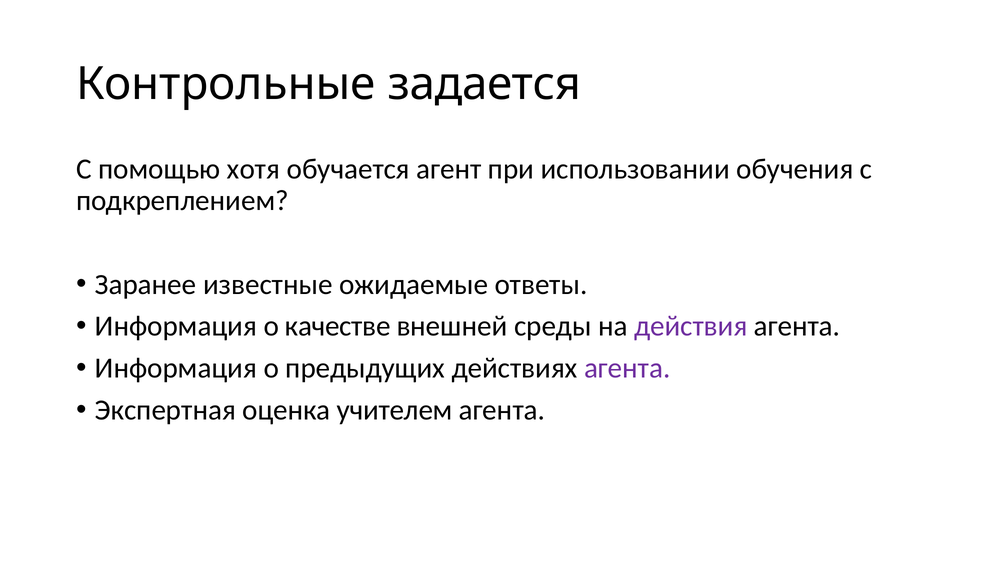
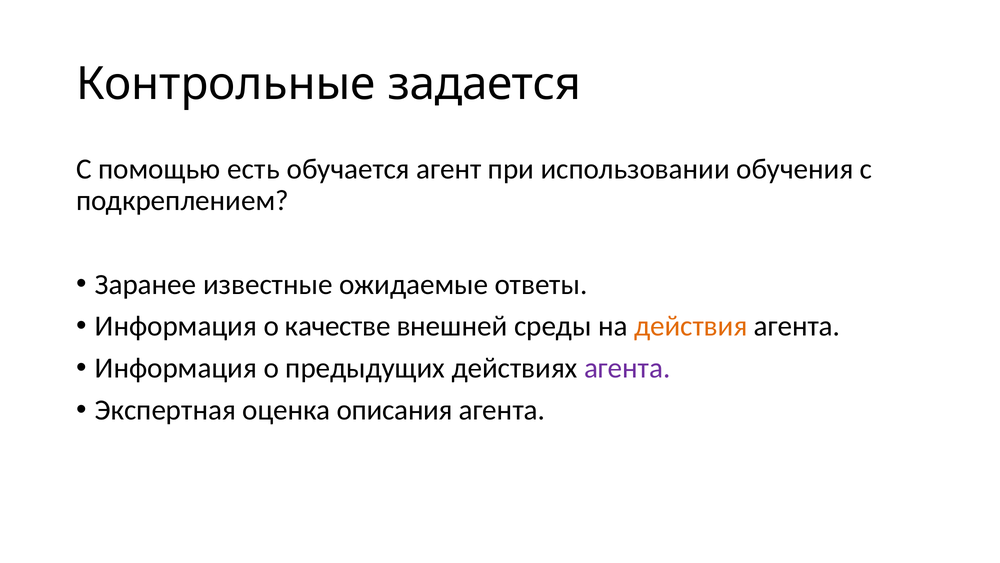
хотя: хотя -> есть
действия colour: purple -> orange
учителем: учителем -> описания
